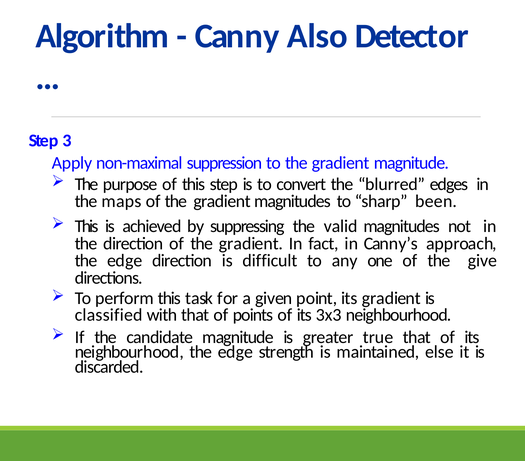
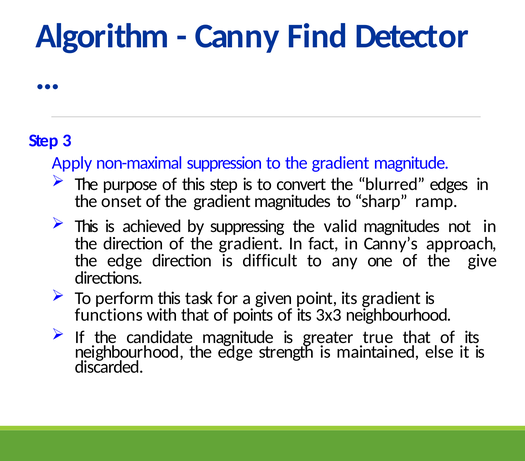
Also: Also -> Find
maps: maps -> onset
been: been -> ramp
classified: classified -> functions
